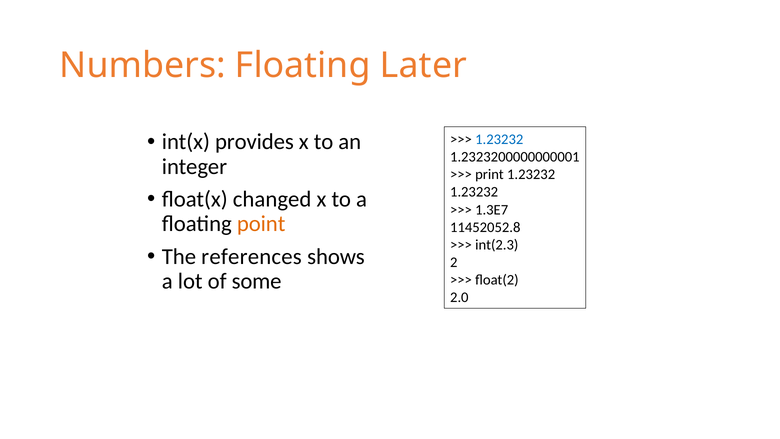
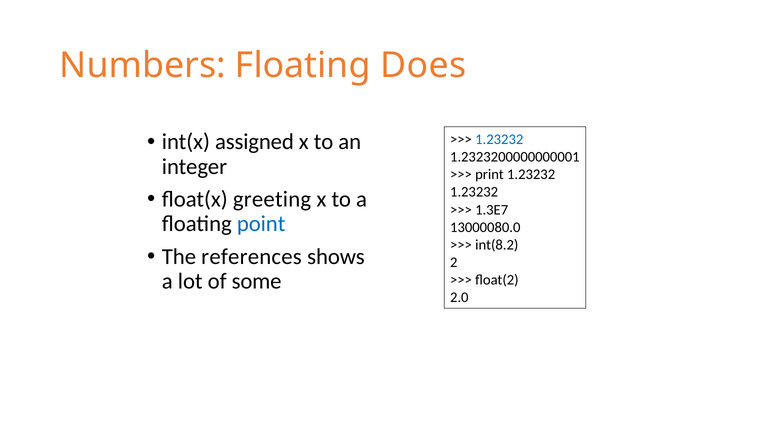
Later: Later -> Does
provides: provides -> assigned
changed: changed -> greeting
point colour: orange -> blue
11452052.8: 11452052.8 -> 13000080.0
int(2.3: int(2.3 -> int(8.2
